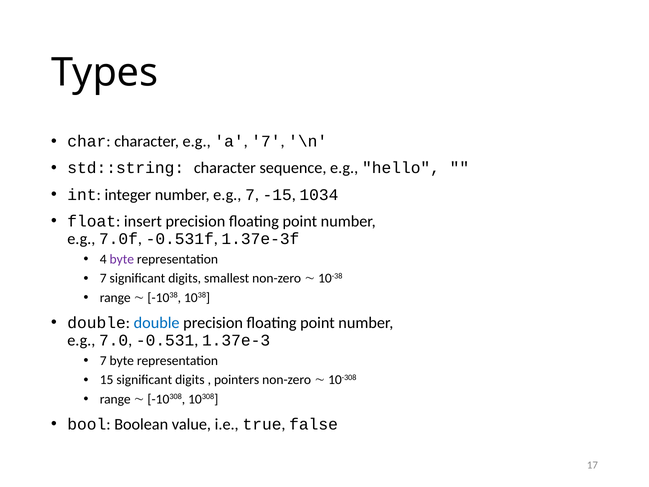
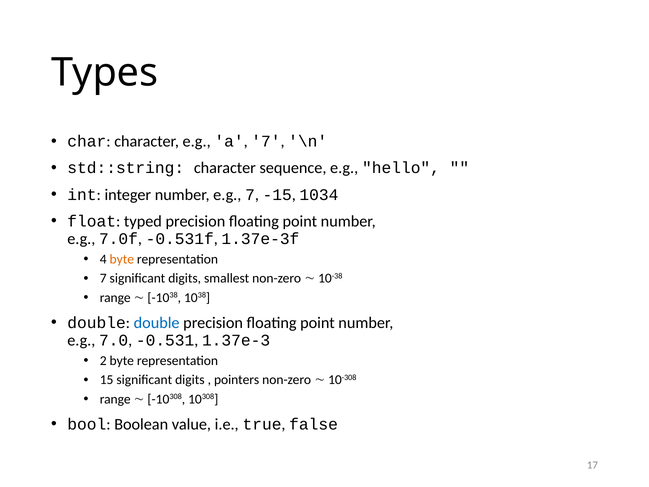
insert: insert -> typed
byte at (122, 259) colour: purple -> orange
7 at (103, 361): 7 -> 2
